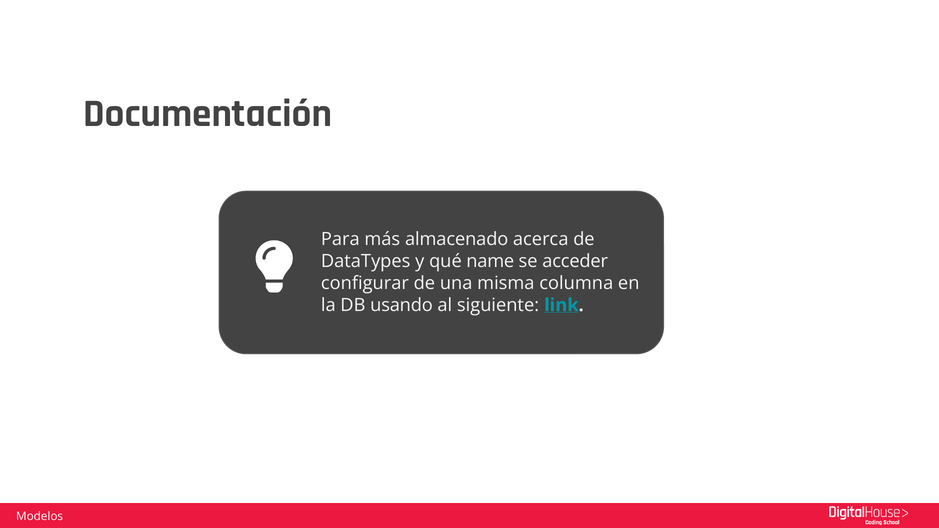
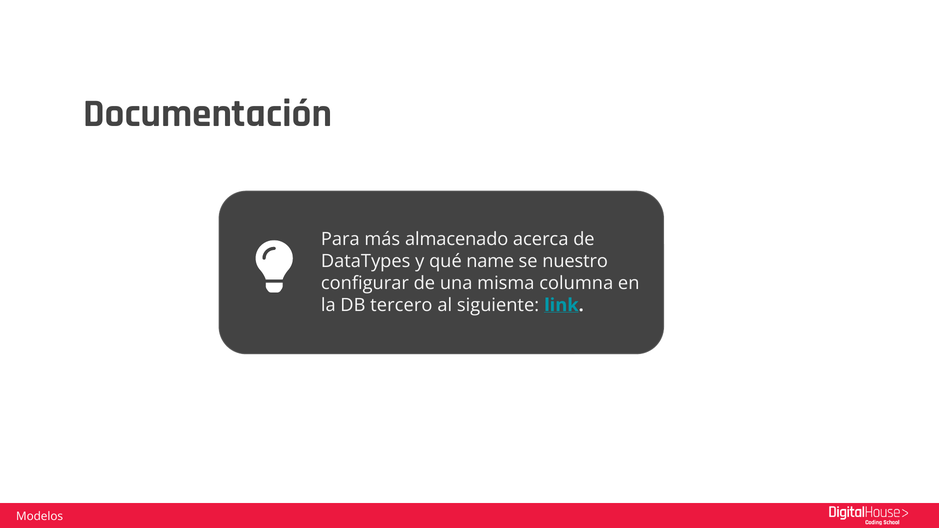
acceder: acceder -> nuestro
usando: usando -> tercero
